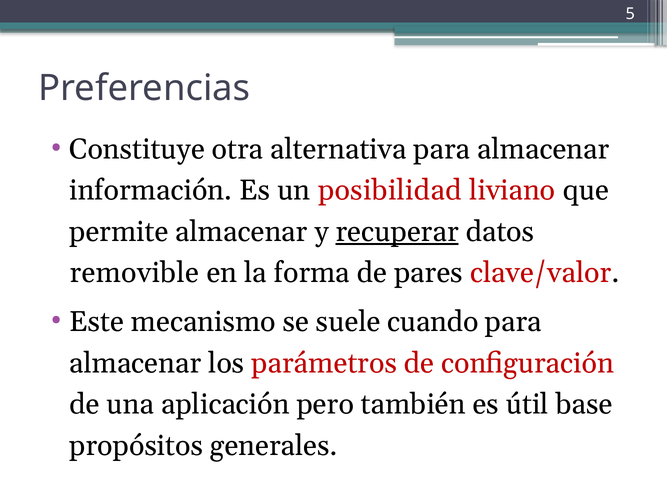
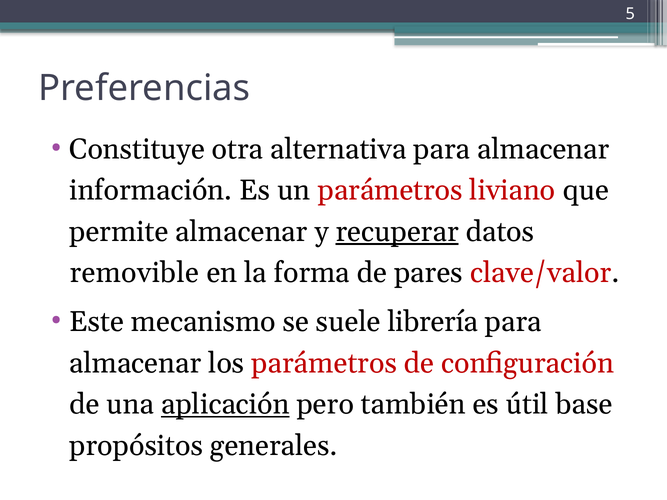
un posibilidad: posibilidad -> parámetros
cuando: cuando -> librería
aplicación underline: none -> present
